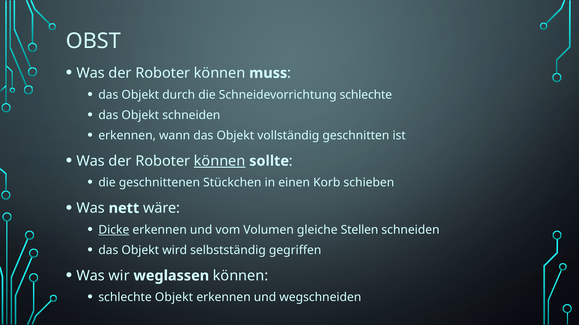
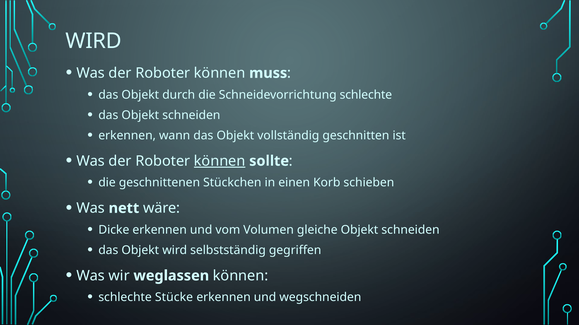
OBST at (93, 41): OBST -> WIRD
Dicke underline: present -> none
gleiche Stellen: Stellen -> Objekt
schlechte Objekt: Objekt -> Stücke
